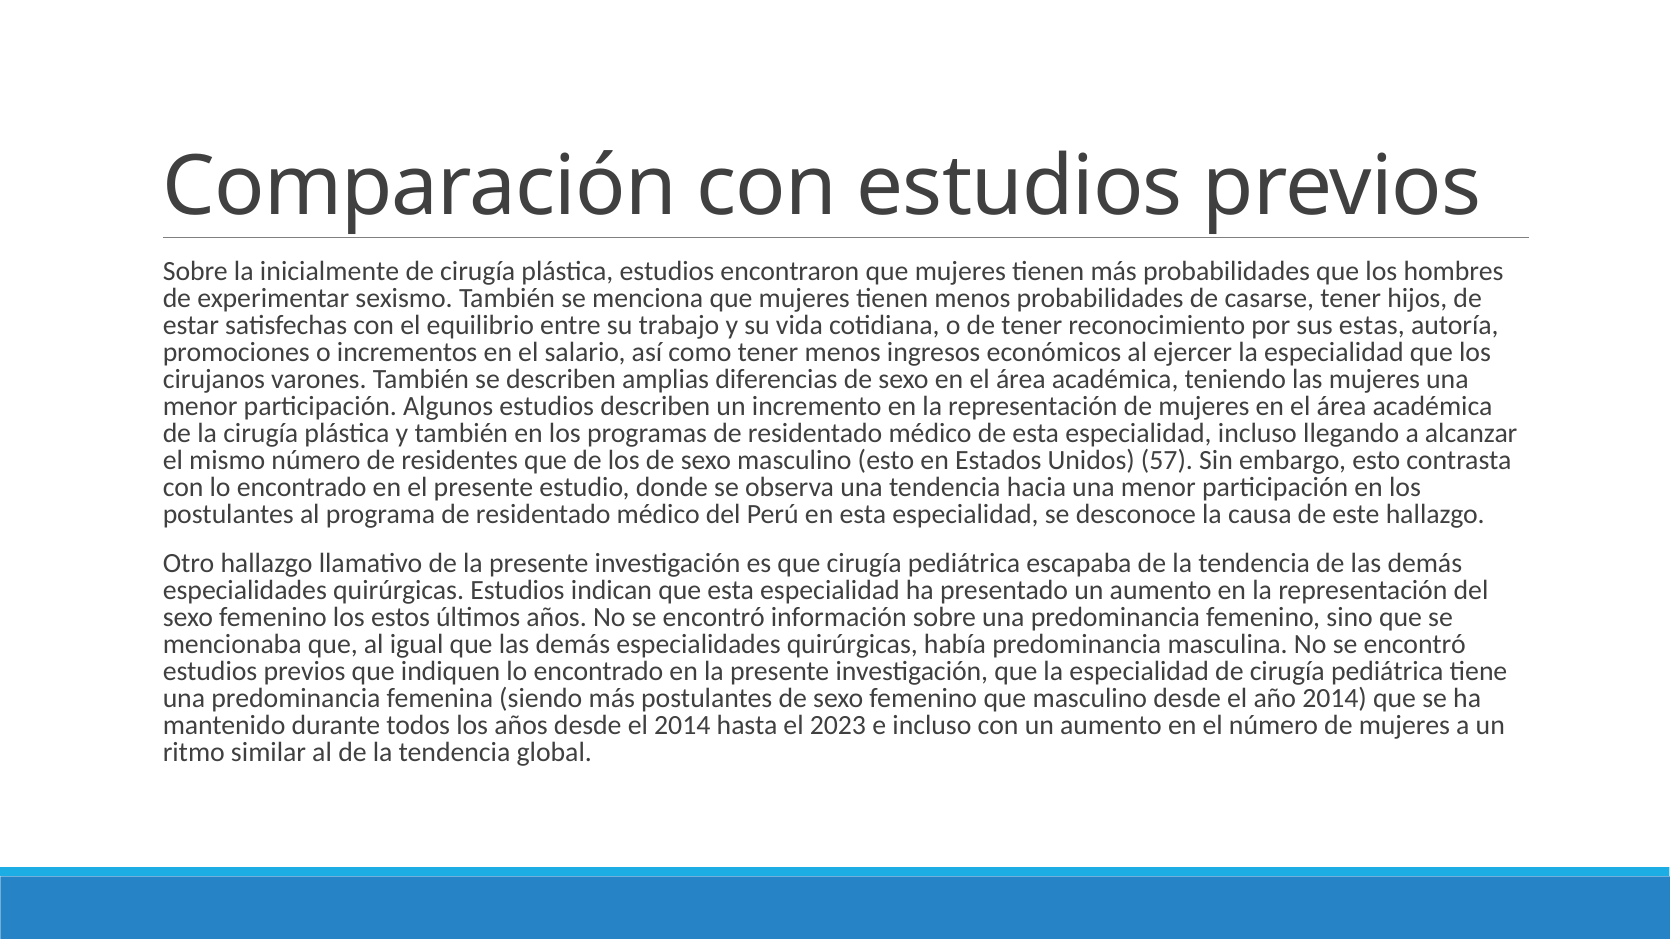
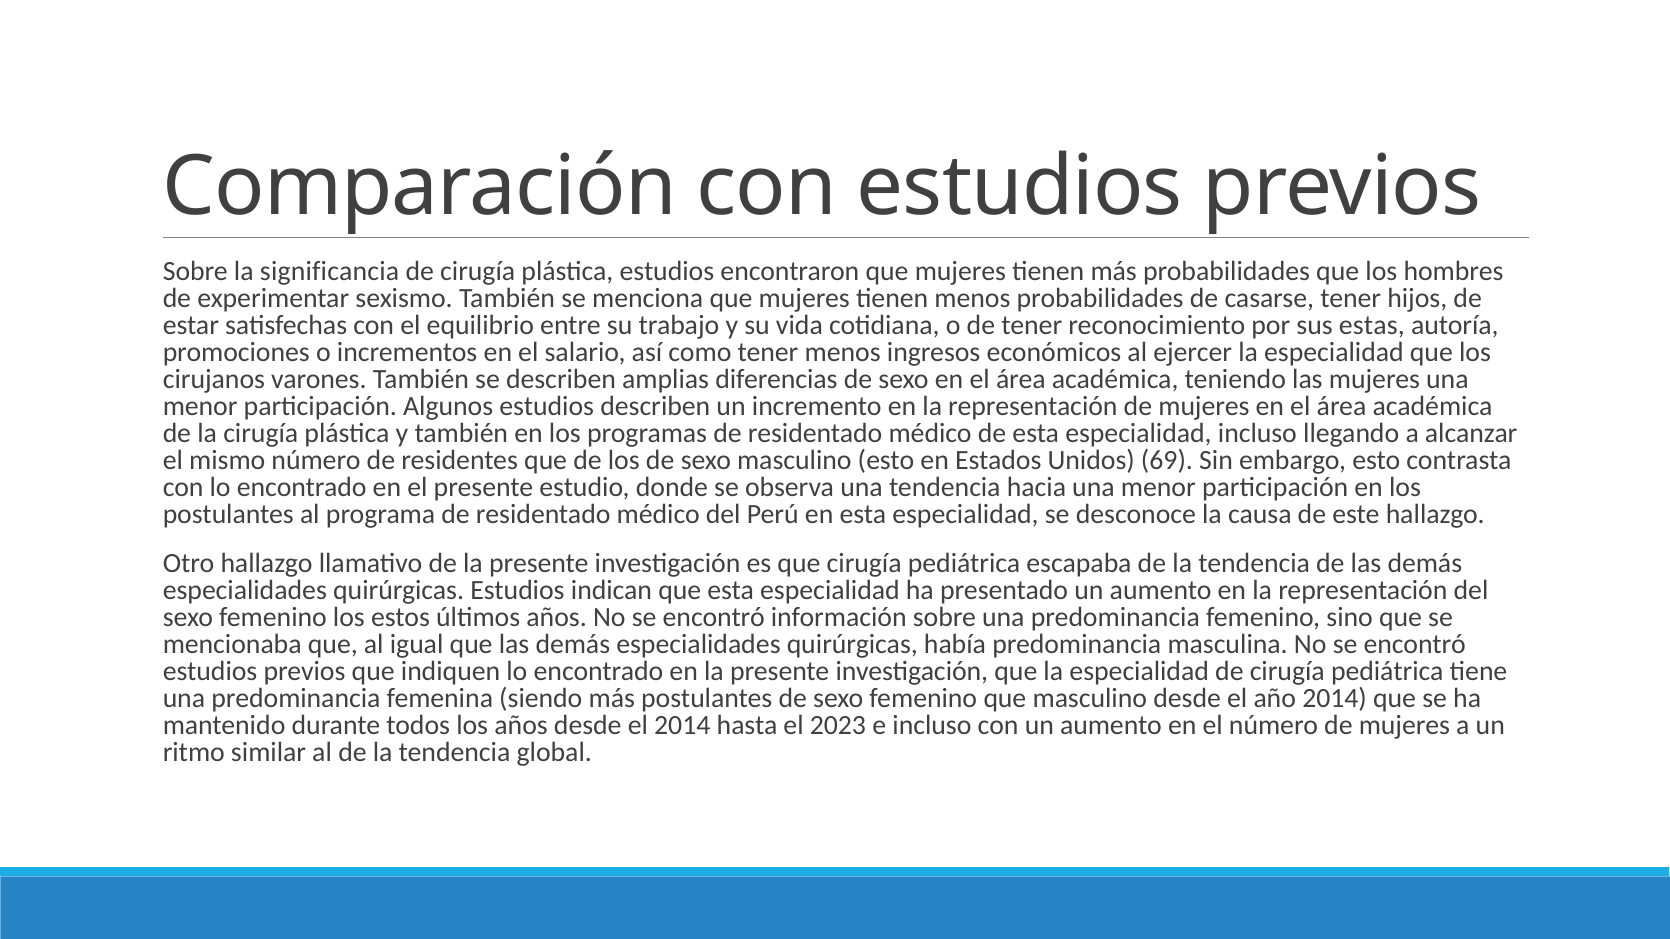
inicialmente: inicialmente -> significancia
57: 57 -> 69
